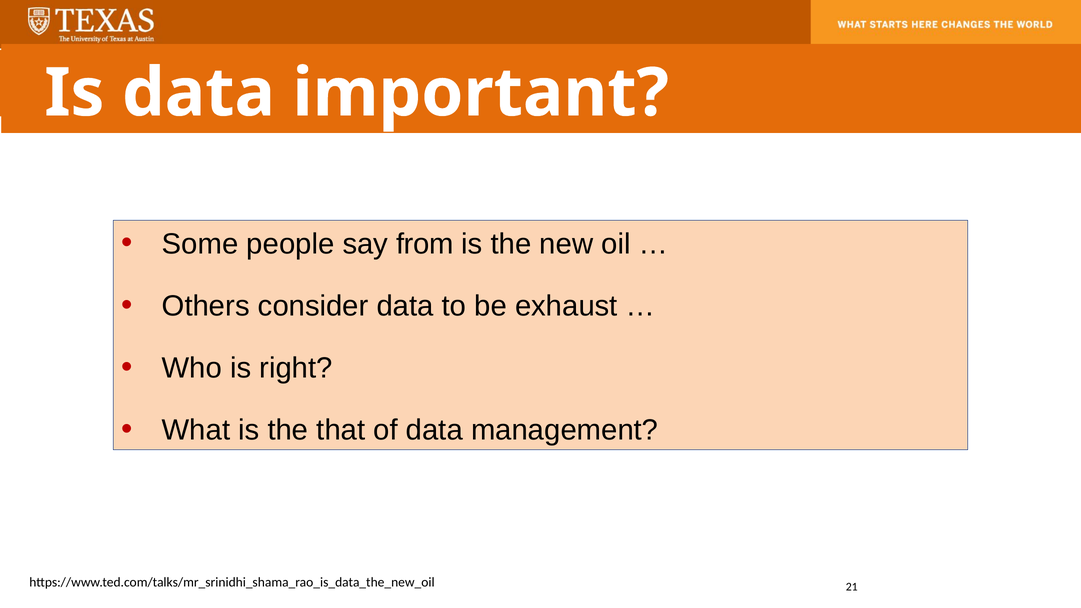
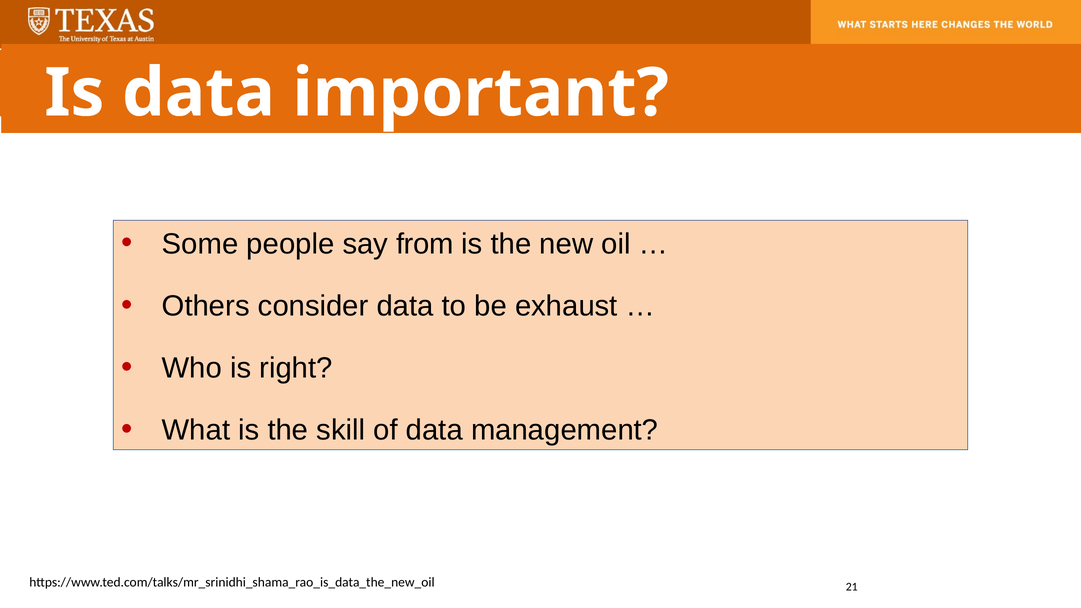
that: that -> skill
